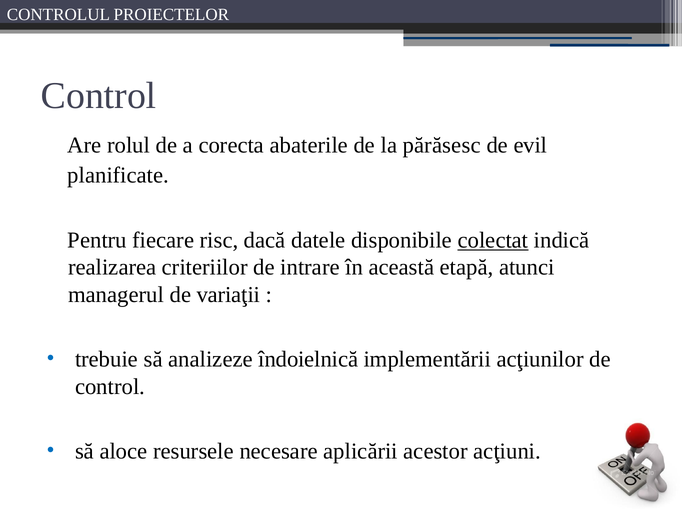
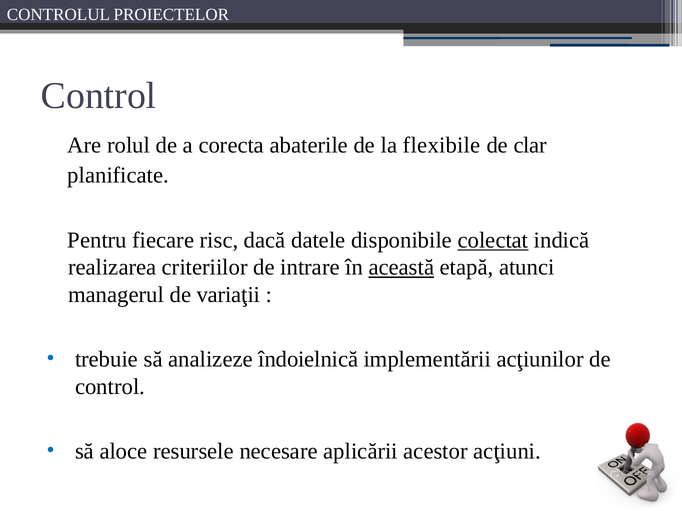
părăsesc: părăsesc -> flexibile
evil: evil -> clar
această underline: none -> present
